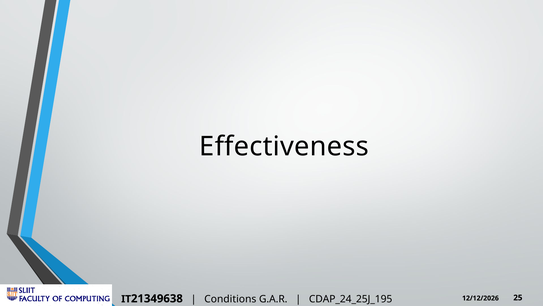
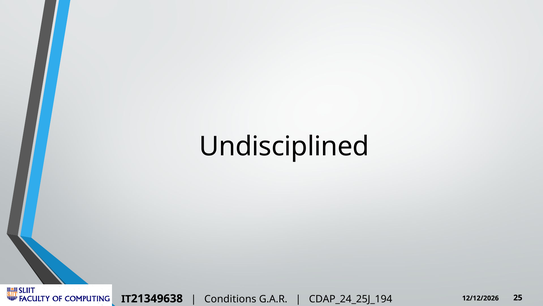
Effectiveness: Effectiveness -> Undisciplined
CDAP_24_25J_195: CDAP_24_25J_195 -> CDAP_24_25J_194
